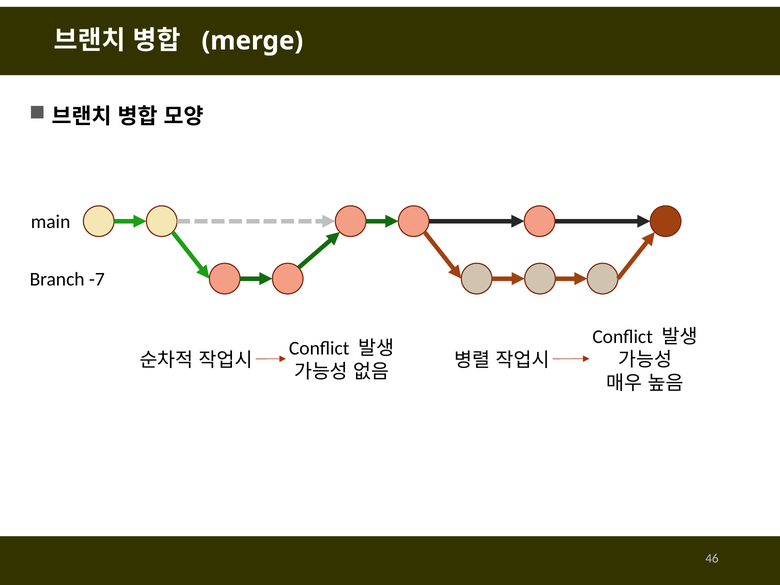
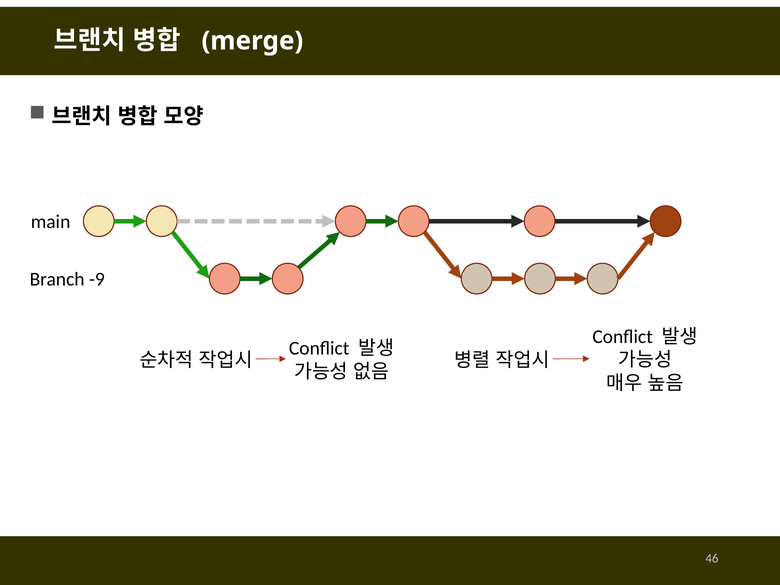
-7: -7 -> -9
